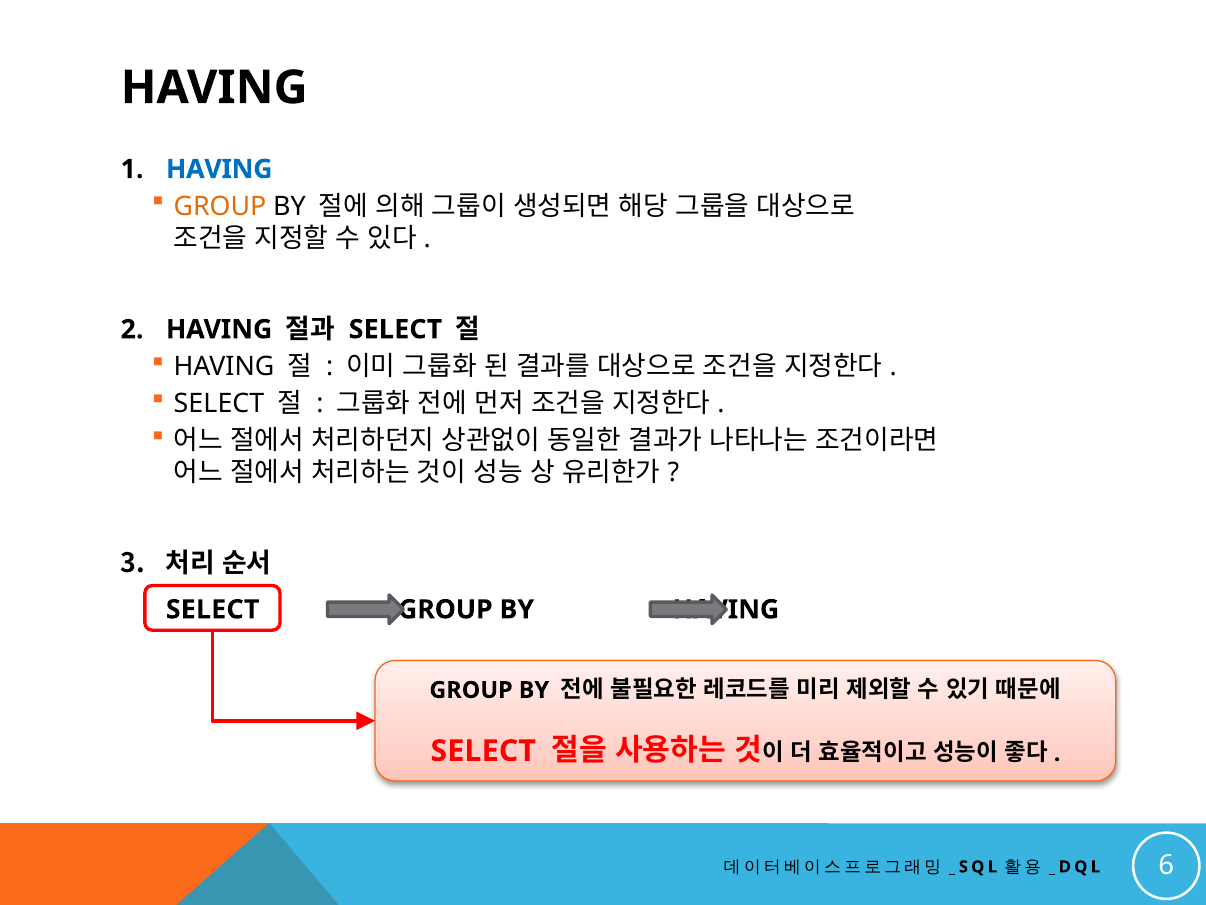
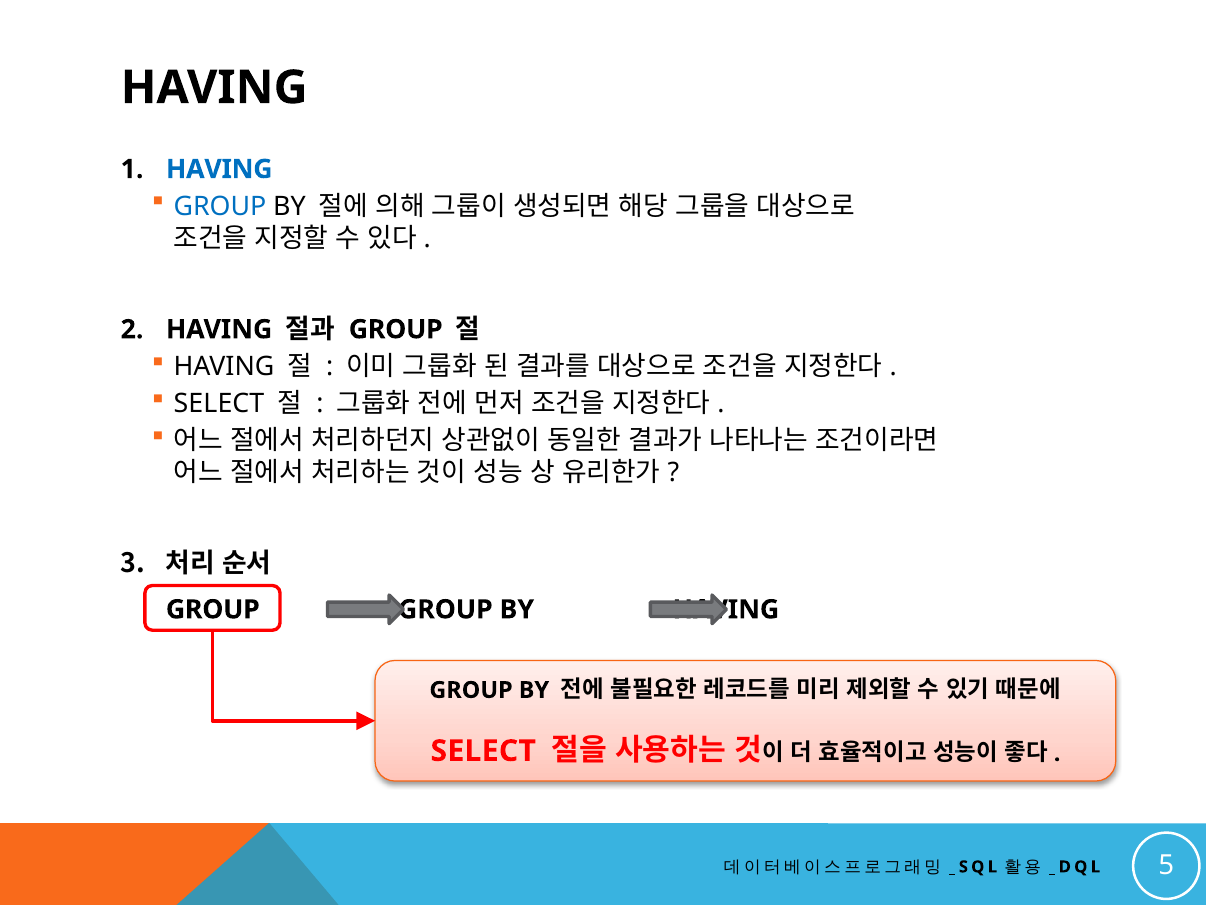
GROUP at (220, 206) colour: orange -> blue
SELECT at (395, 329): SELECT -> GROUP
SELECT at (213, 609): SELECT -> GROUP
6: 6 -> 5
